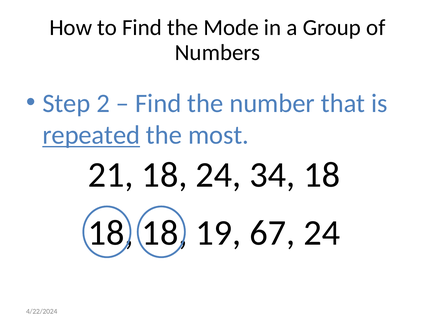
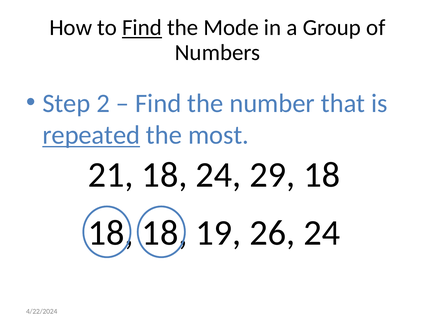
Find at (142, 28) underline: none -> present
34: 34 -> 29
67: 67 -> 26
